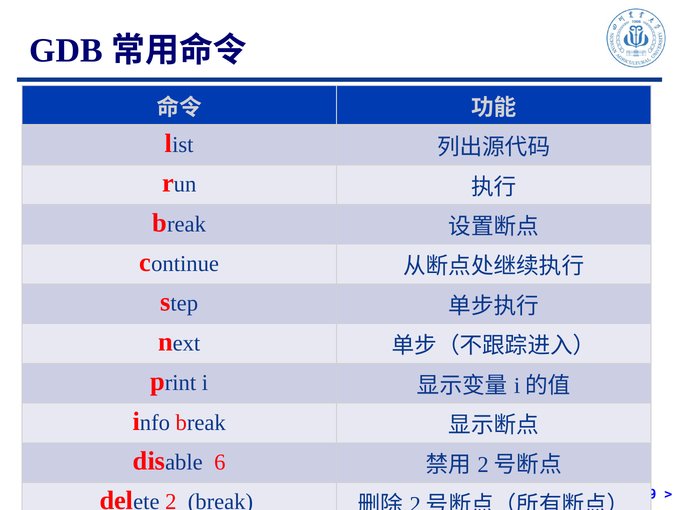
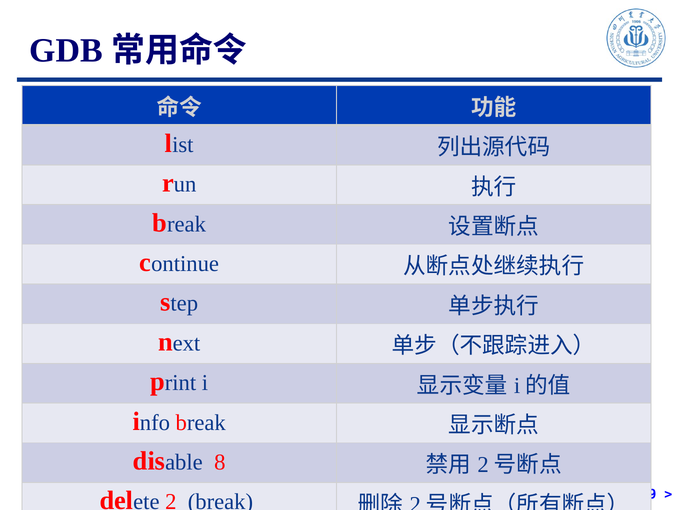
6: 6 -> 8
